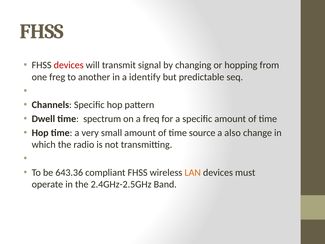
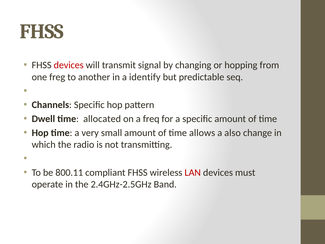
spectrum: spectrum -> allocated
source: source -> allows
643.36: 643.36 -> 800.11
LAN colour: orange -> red
